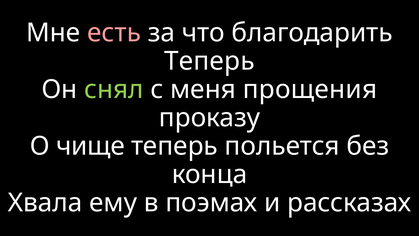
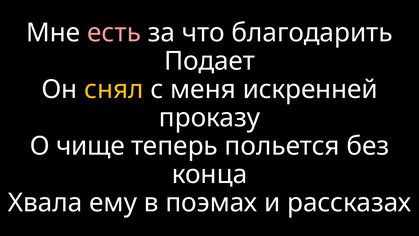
Теперь at (209, 61): Теперь -> Подает
снял colour: light green -> yellow
прощения: прощения -> искренней
